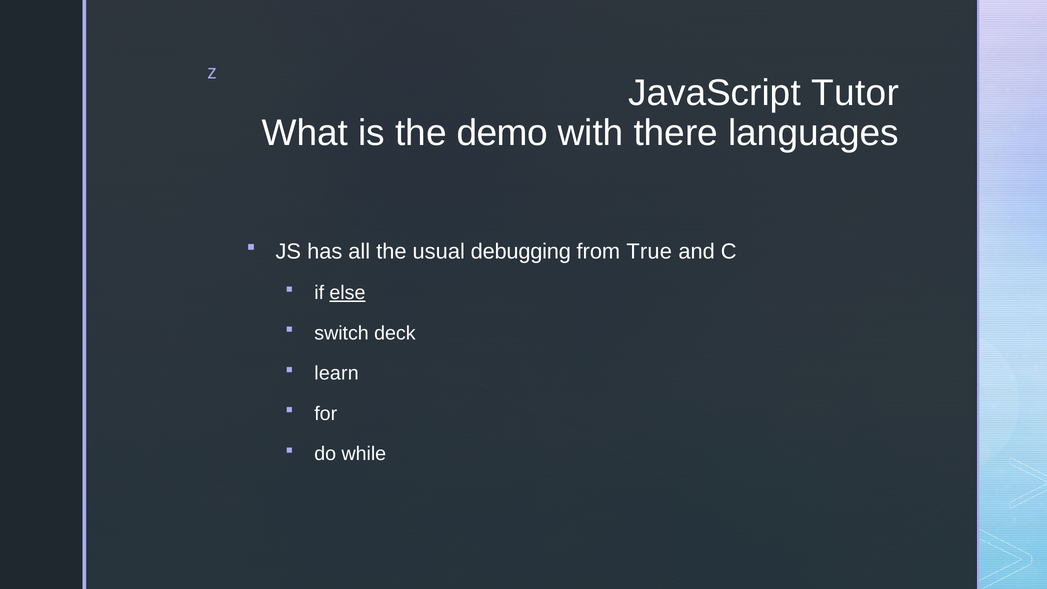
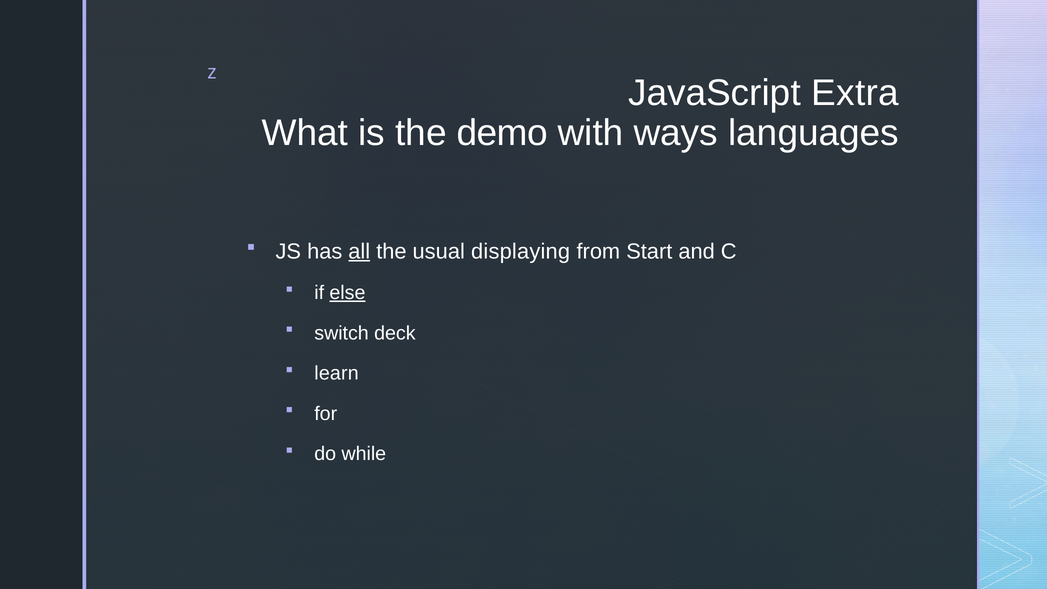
Tutor: Tutor -> Extra
there: there -> ways
all underline: none -> present
debugging: debugging -> displaying
True: True -> Start
